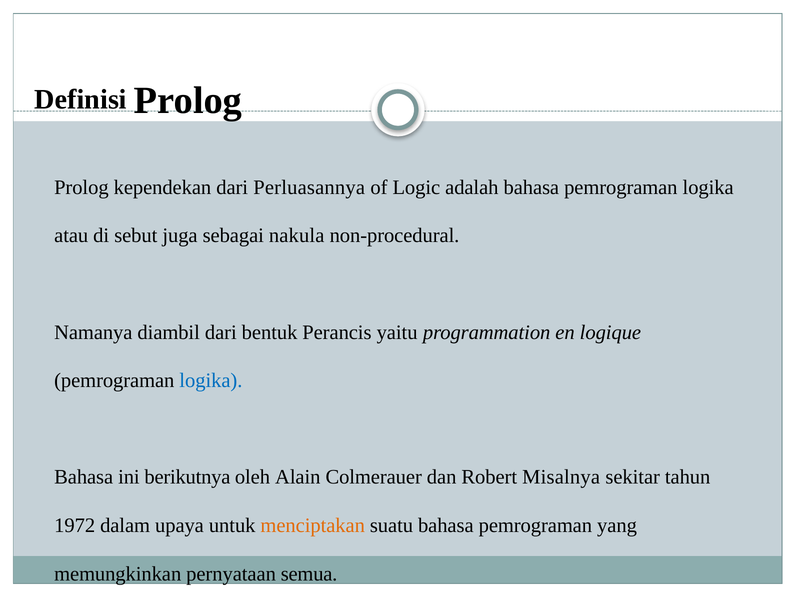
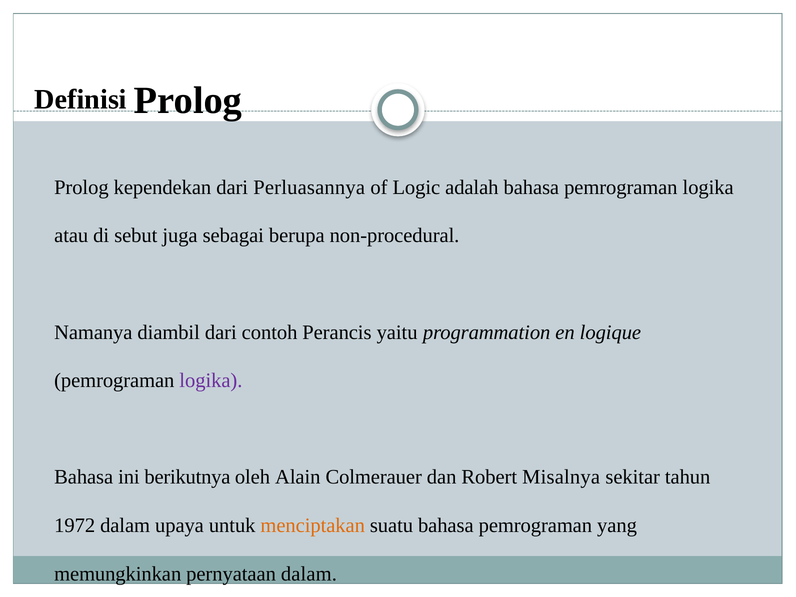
nakula: nakula -> berupa
bentuk: bentuk -> contoh
logika at (211, 381) colour: blue -> purple
pernyataan semua: semua -> dalam
